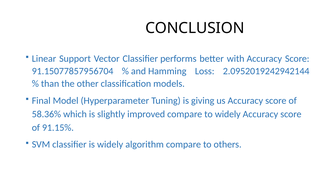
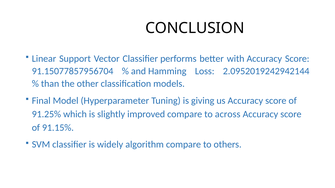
58.36%: 58.36% -> 91.25%
to widely: widely -> across
